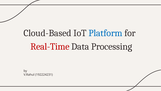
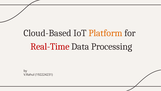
Platform colour: blue -> orange
